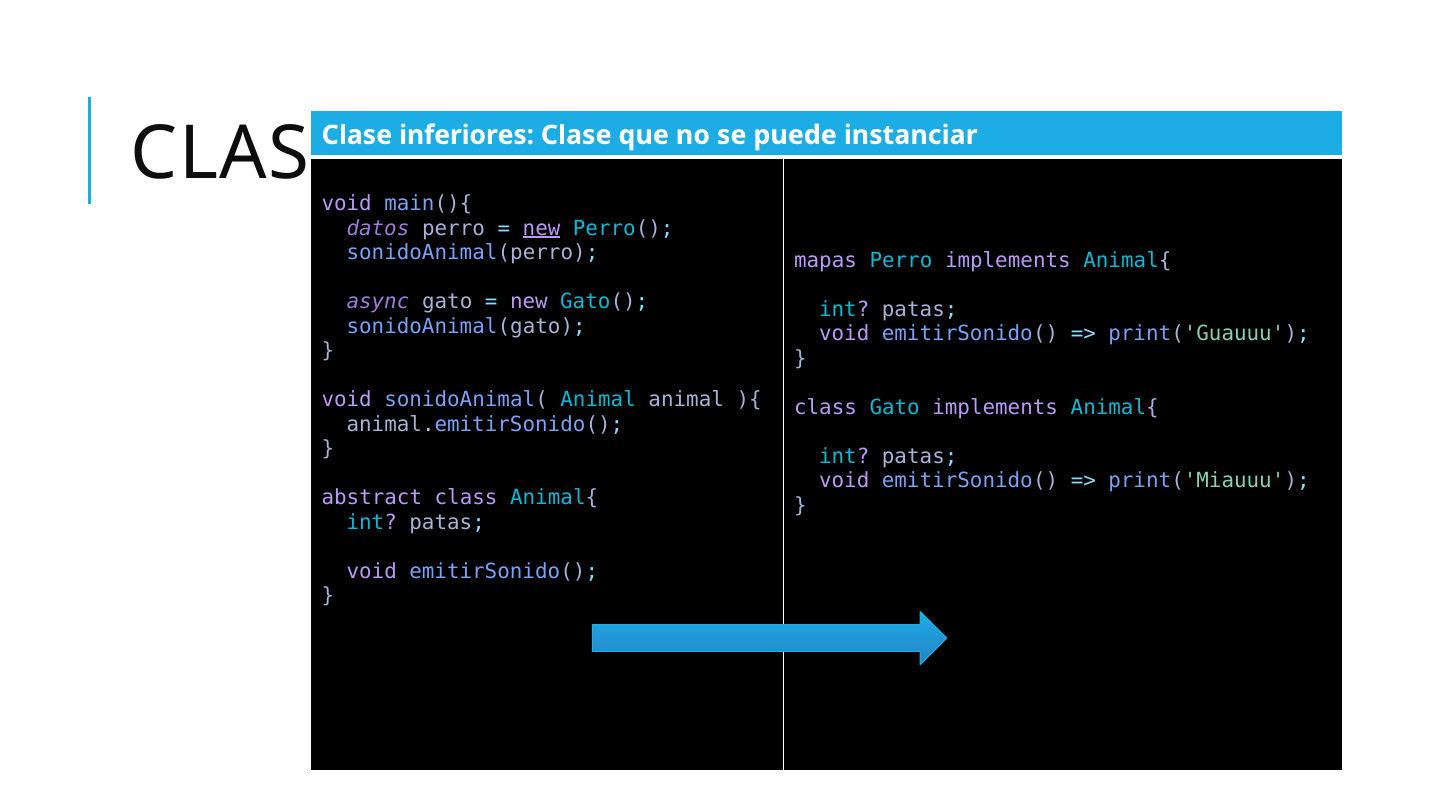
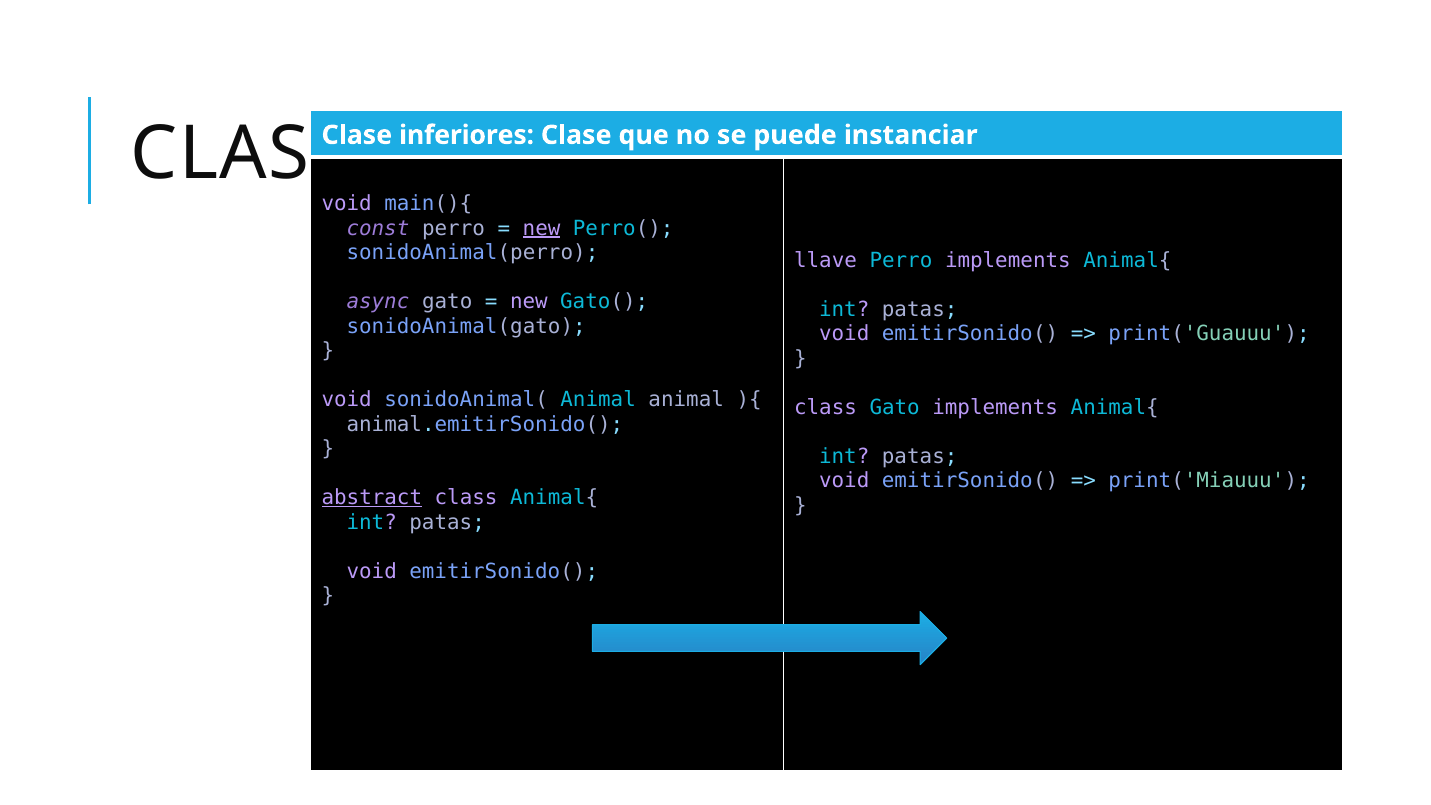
datos: datos -> const
mapas: mapas -> llave
abstract underline: none -> present
